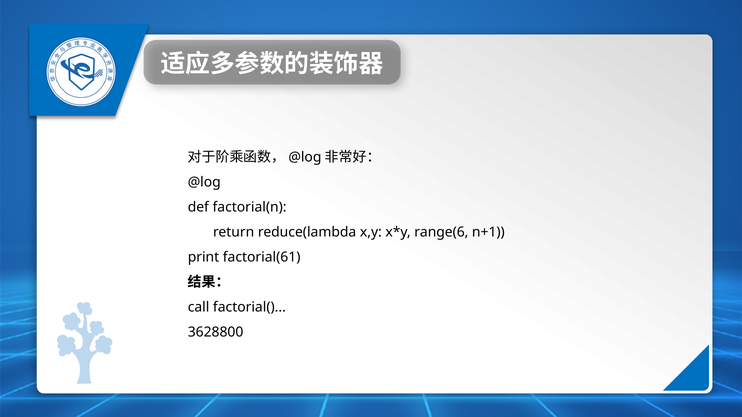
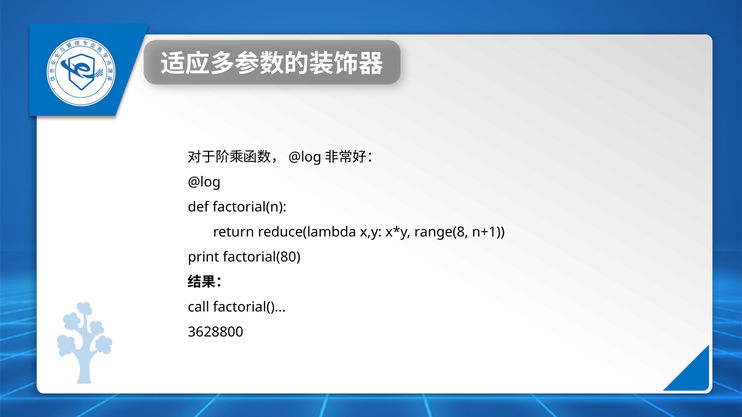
range(6: range(6 -> range(8
factorial(61: factorial(61 -> factorial(80
